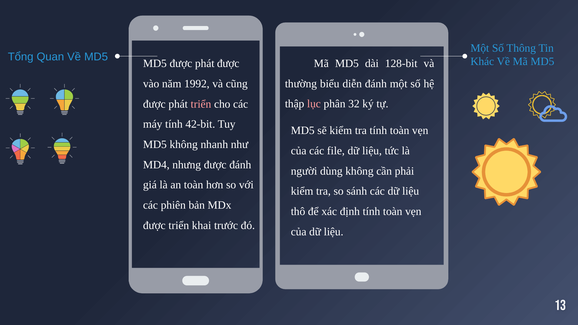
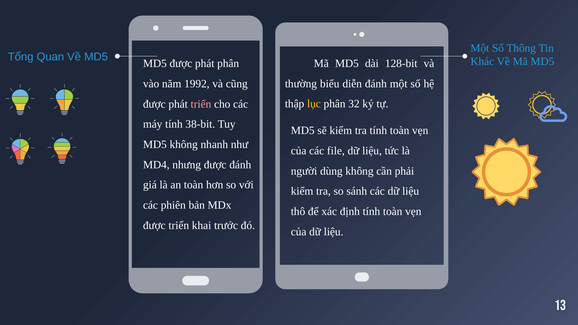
phát được: được -> phân
lục colour: pink -> yellow
42-bit: 42-bit -> 38-bit
